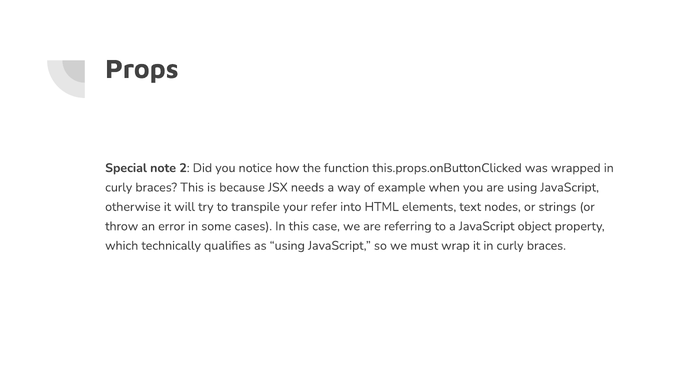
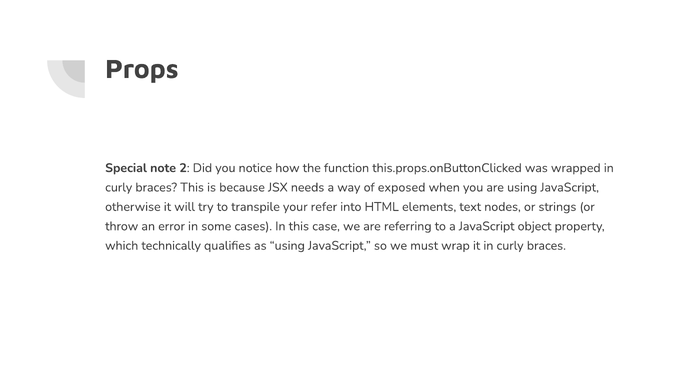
example: example -> exposed
